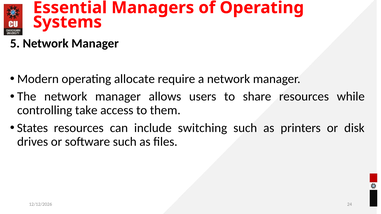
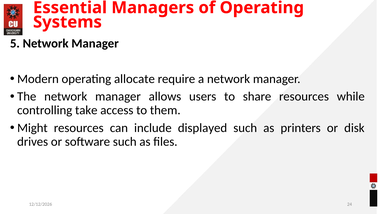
States: States -> Might
switching: switching -> displayed
